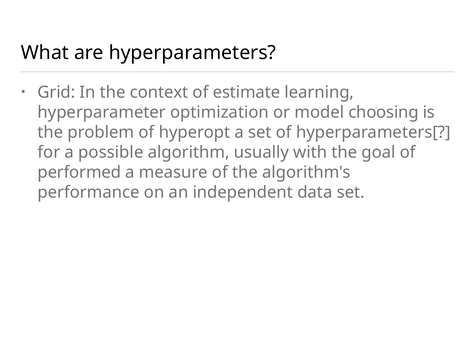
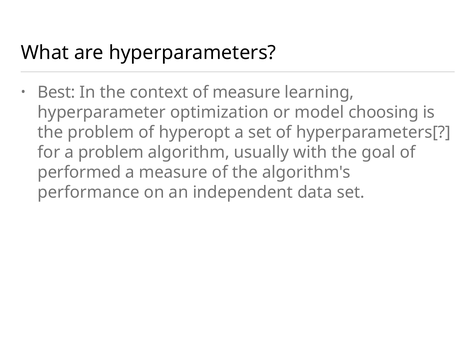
Grid: Grid -> Best
of estimate: estimate -> measure
a possible: possible -> problem
